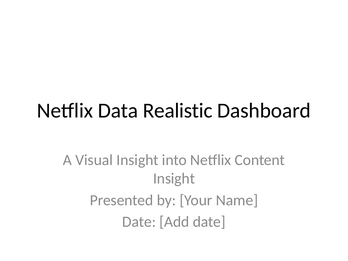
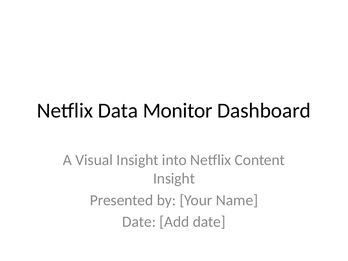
Realistic: Realistic -> Monitor
